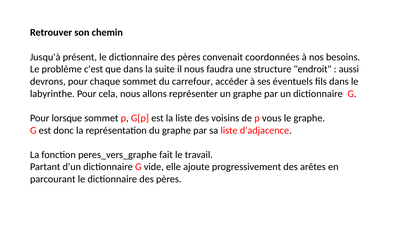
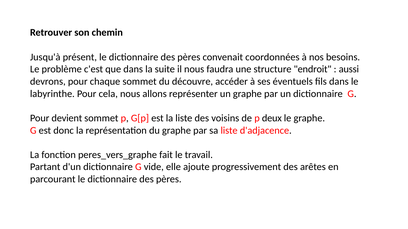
carrefour: carrefour -> découvre
lorsque: lorsque -> devient
vous: vous -> deux
